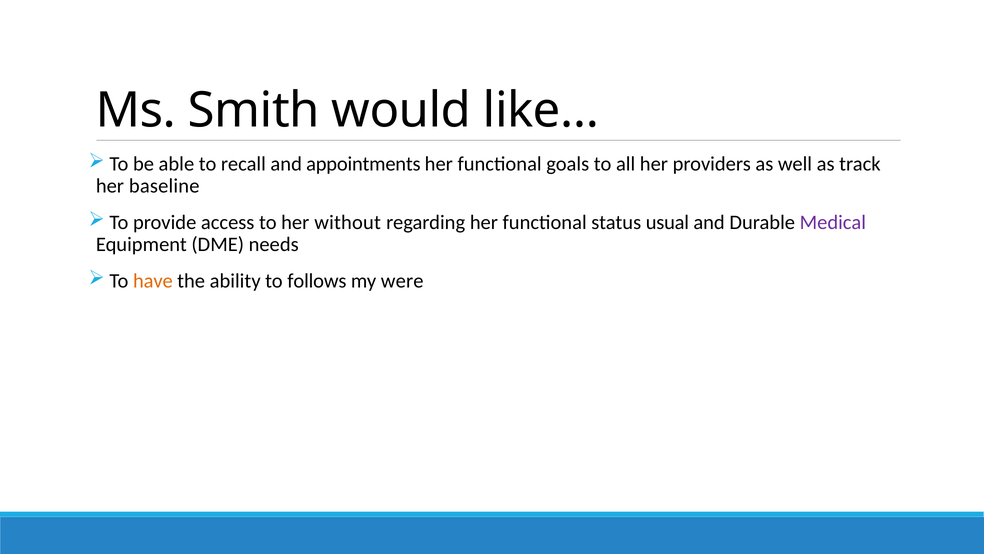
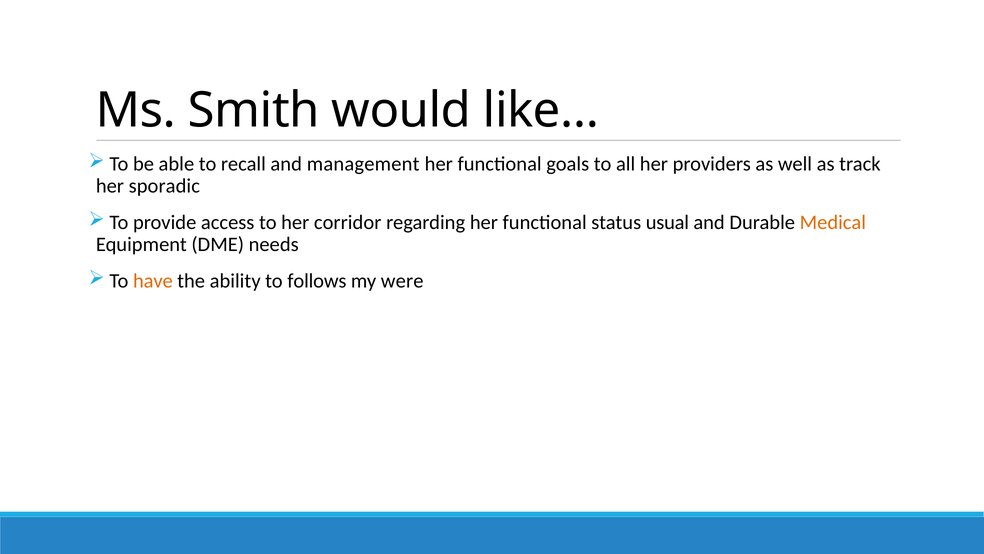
appointments: appointments -> management
baseline: baseline -> sporadic
without: without -> corridor
Medical colour: purple -> orange
